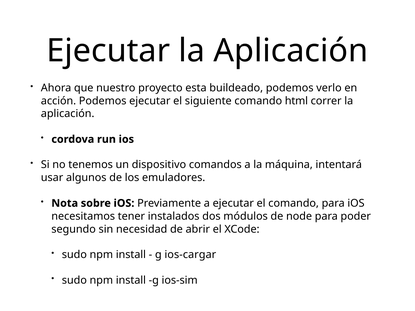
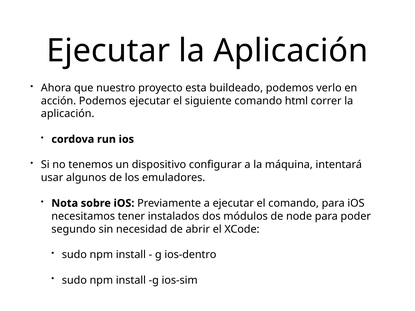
comandos: comandos -> configurar
ios-cargar: ios-cargar -> ios-dentro
